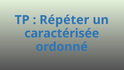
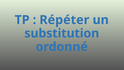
caractérisée: caractérisée -> substitution
